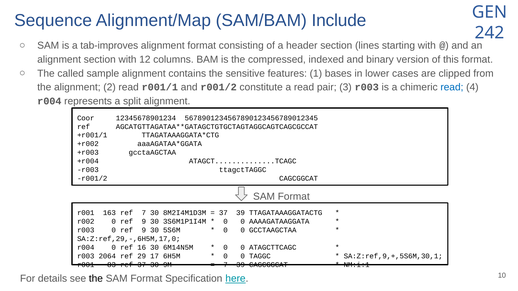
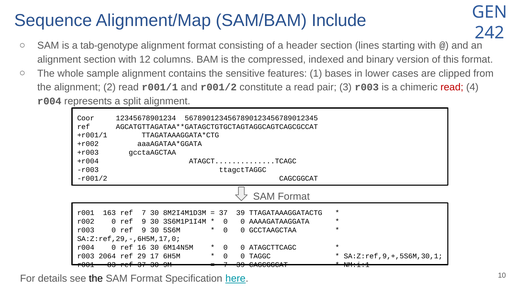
tab-improves: tab-improves -> tab-genotype
called: called -> whole
read at (452, 87) colour: blue -> red
